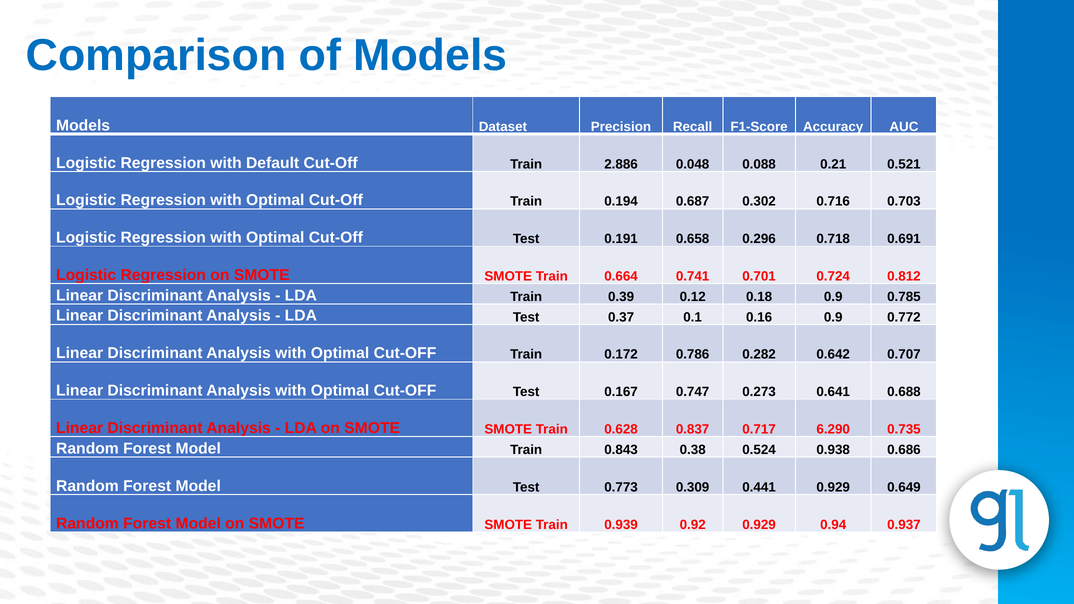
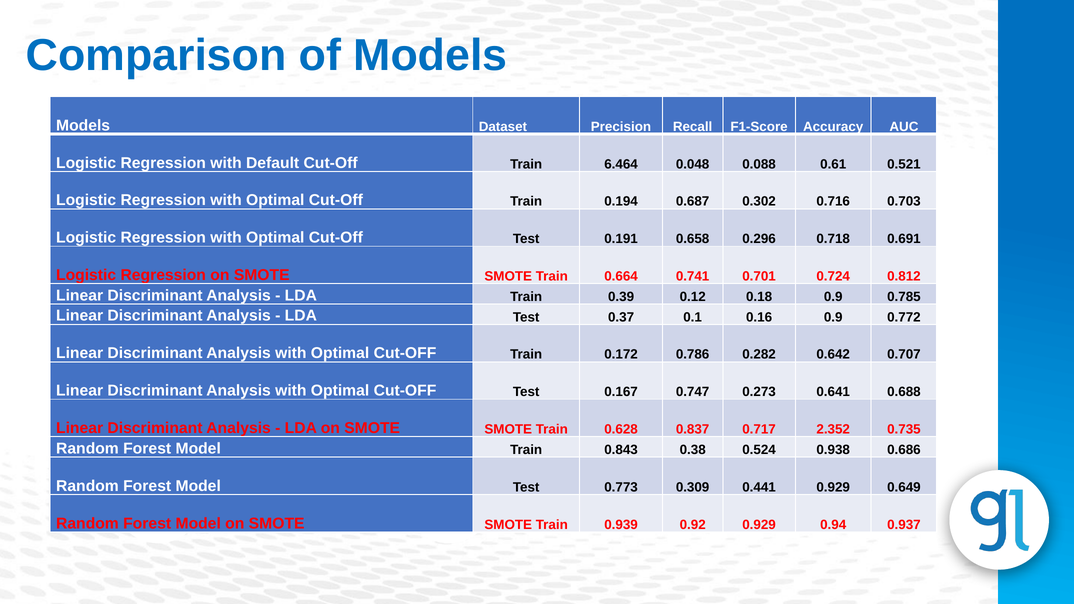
2.886: 2.886 -> 6.464
0.21: 0.21 -> 0.61
6.290: 6.290 -> 2.352
